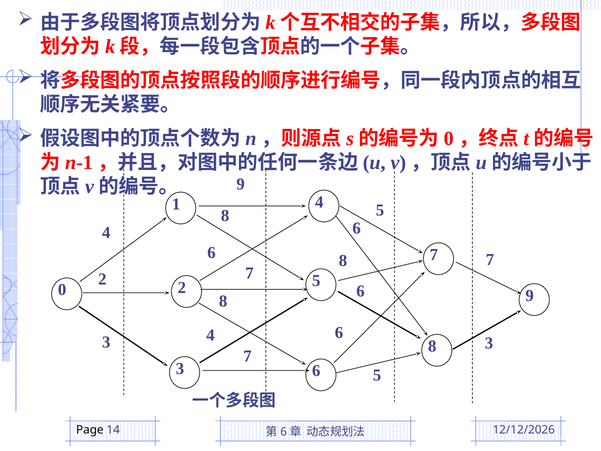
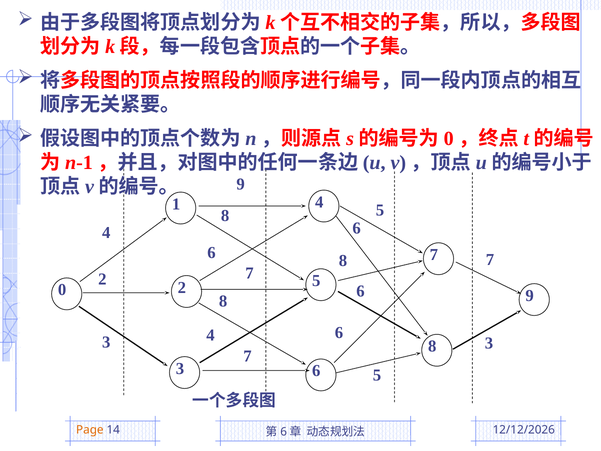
Page colour: black -> orange
